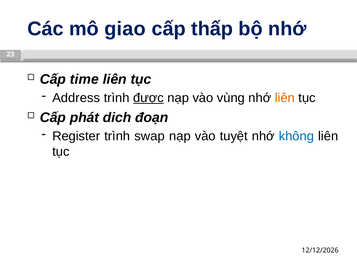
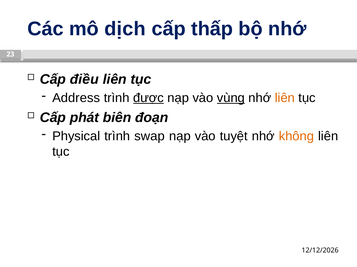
giao: giao -> dịch
time: time -> điều
vùng underline: none -> present
dich: dich -> biên
Register: Register -> Physical
không colour: blue -> orange
